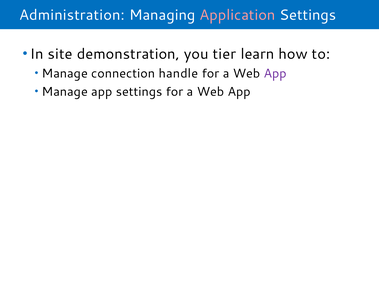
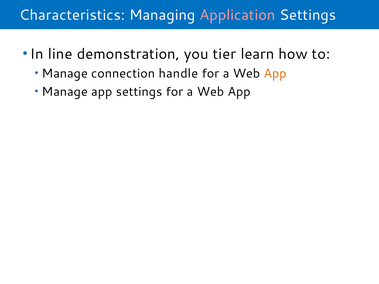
Administration: Administration -> Characteristics
site: site -> line
App at (275, 74) colour: purple -> orange
